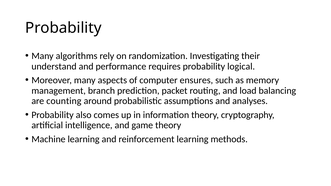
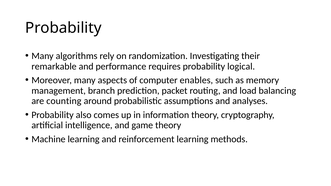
understand: understand -> remarkable
ensures: ensures -> enables
